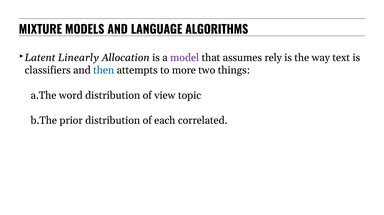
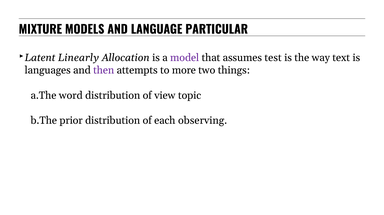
ALGORITHMS: ALGORITHMS -> PARTICULAR
rely: rely -> test
classifiers: classifiers -> languages
then colour: blue -> purple
correlated: correlated -> observing
